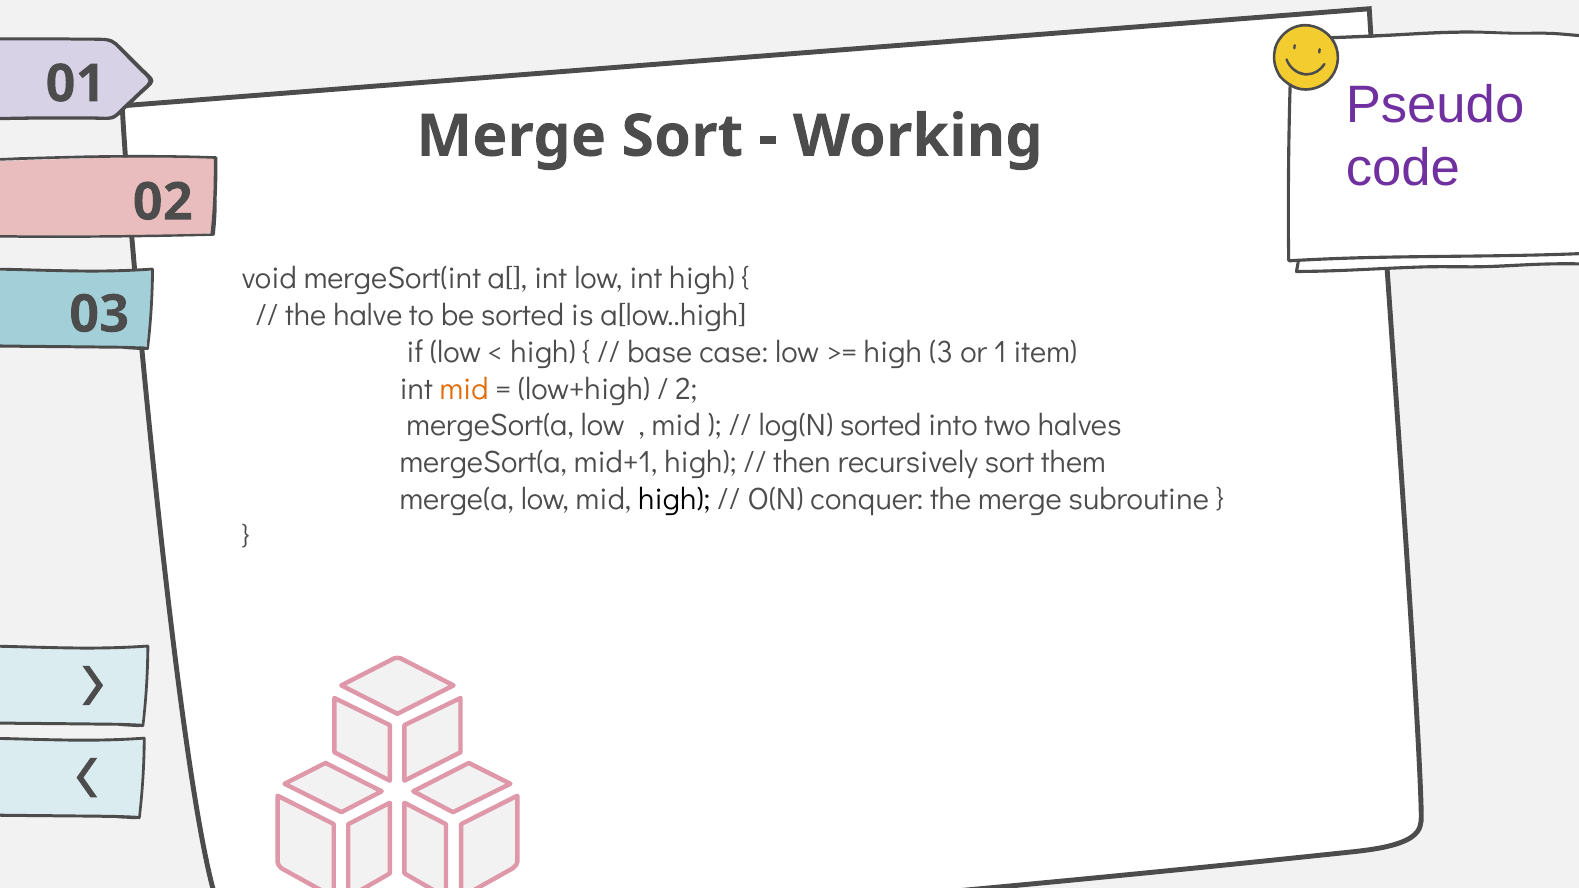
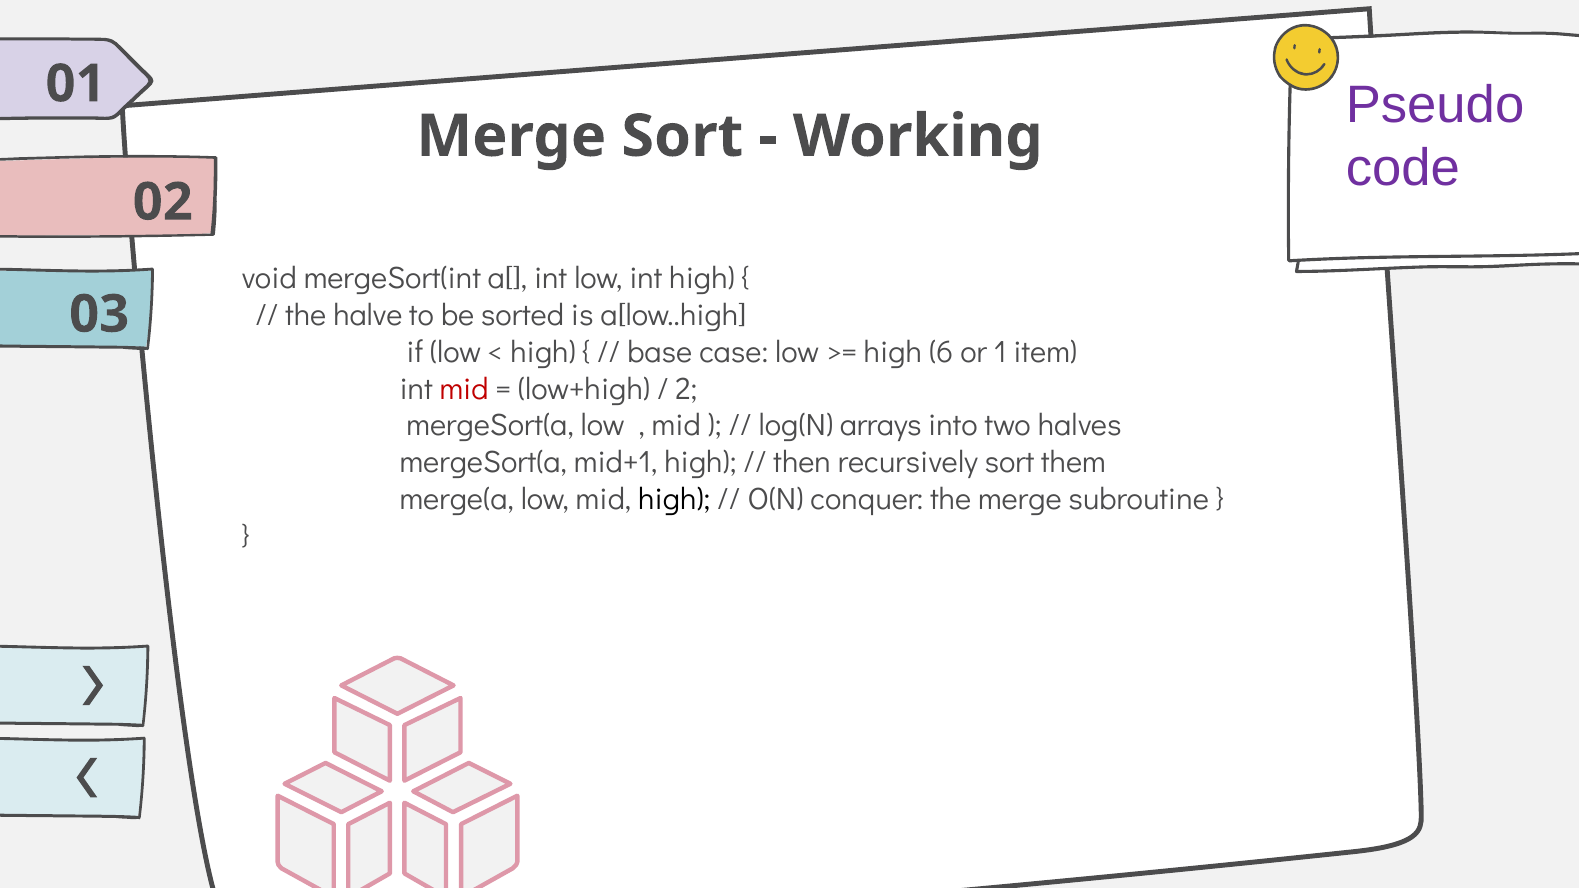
3: 3 -> 6
mid at (464, 389) colour: orange -> red
log(N sorted: sorted -> arrays
